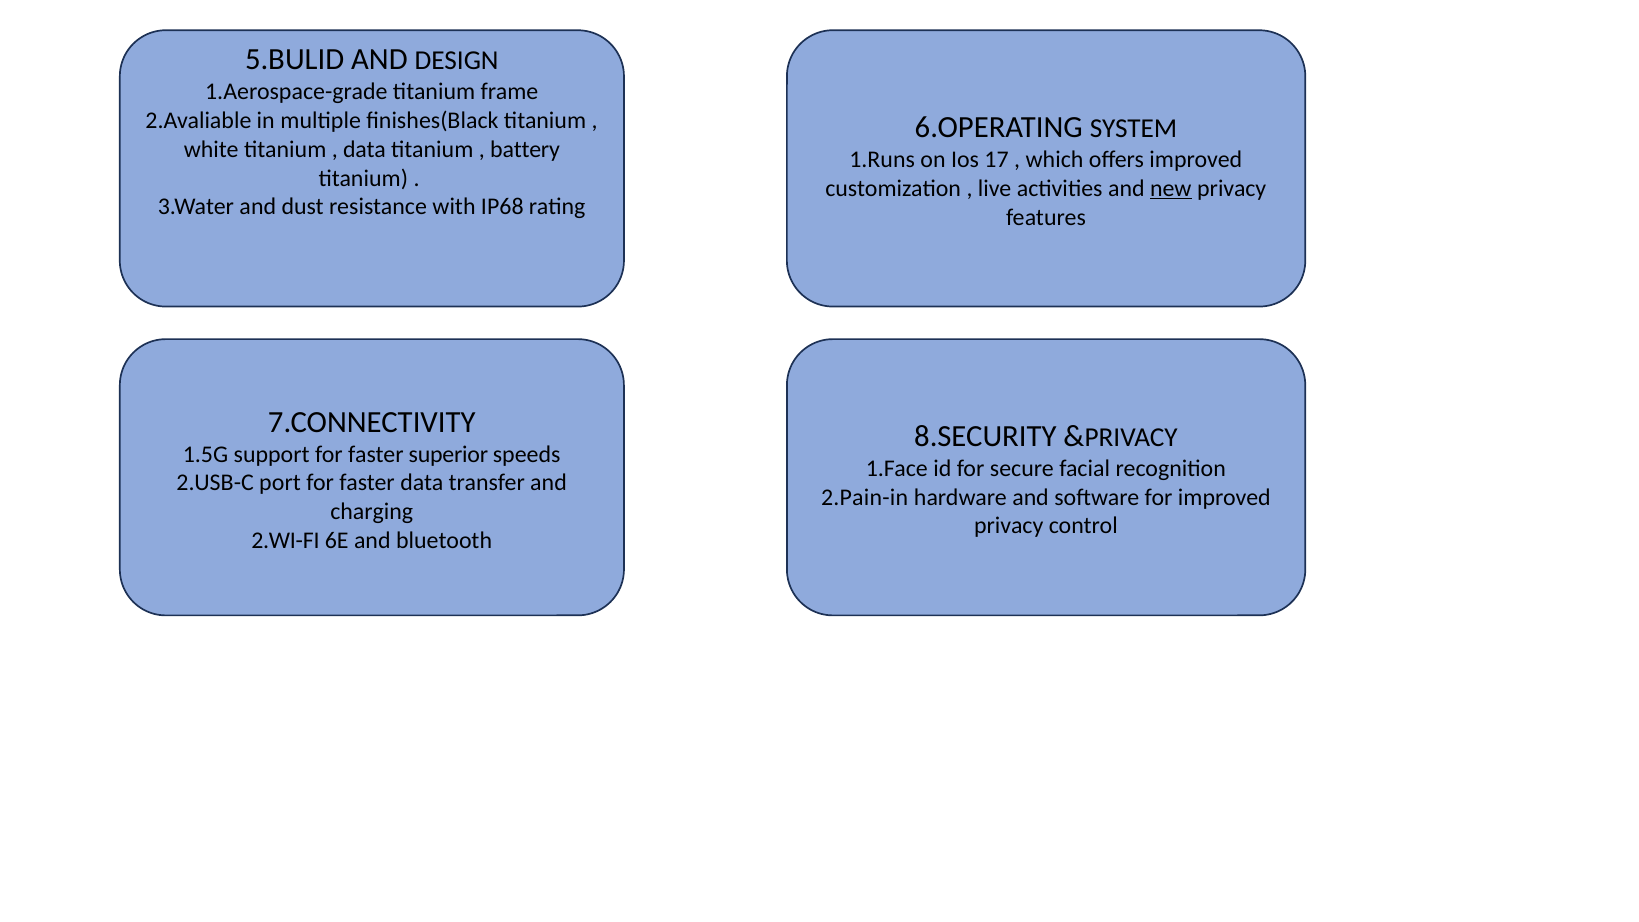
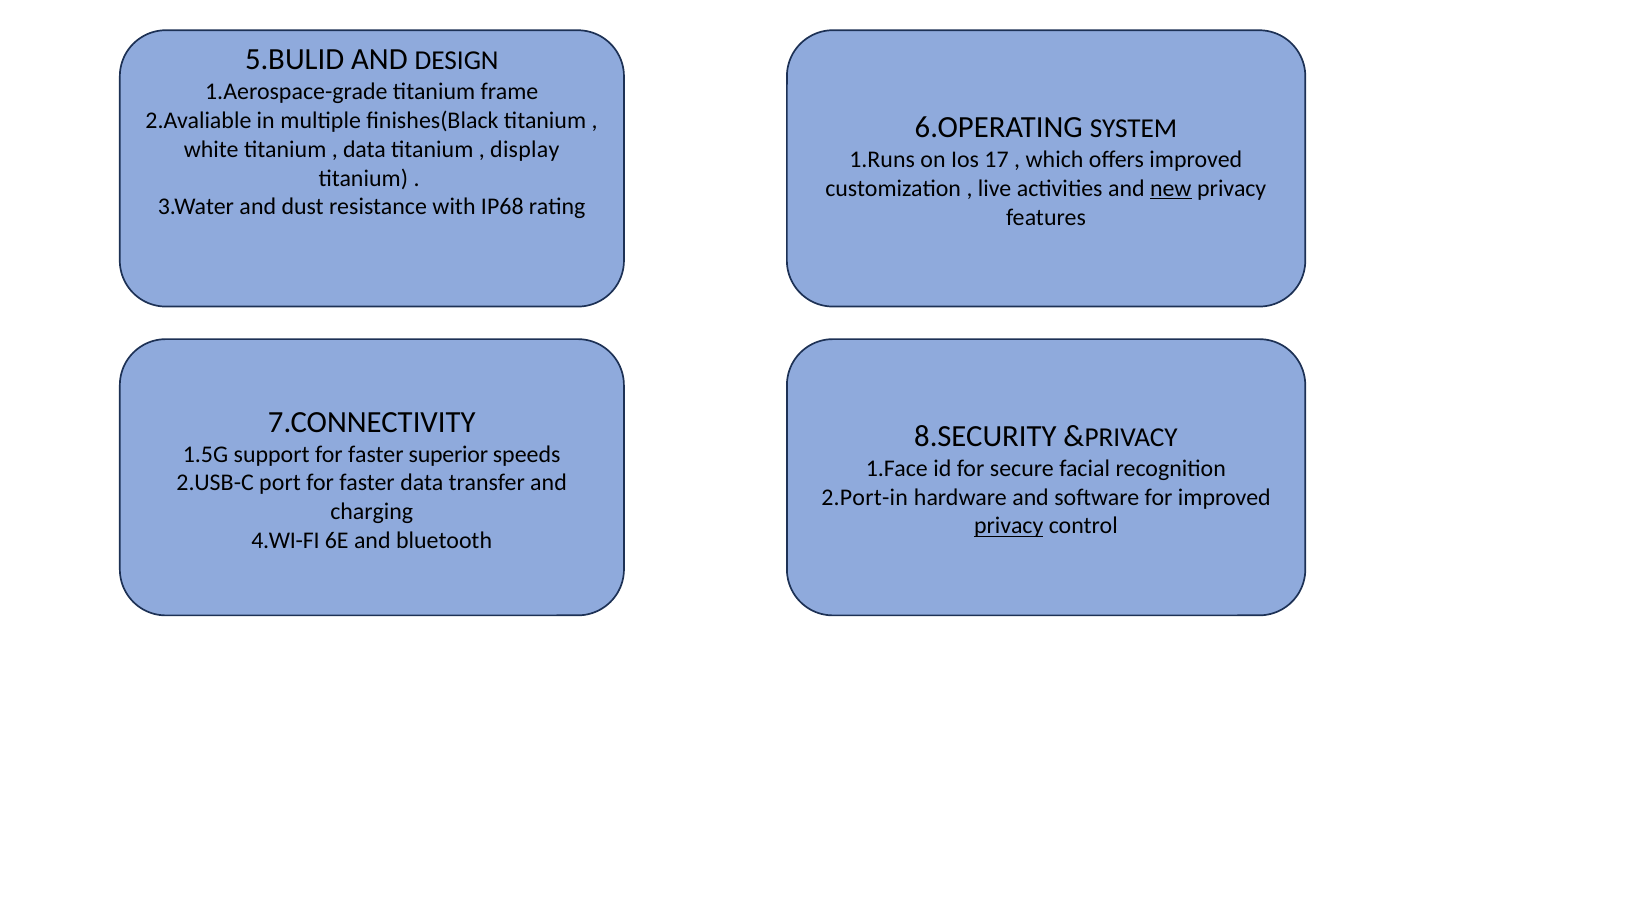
battery: battery -> display
2.Pain-in: 2.Pain-in -> 2.Port-in
privacy at (1009, 526) underline: none -> present
2.WI-FI: 2.WI-FI -> 4.WI-FI
